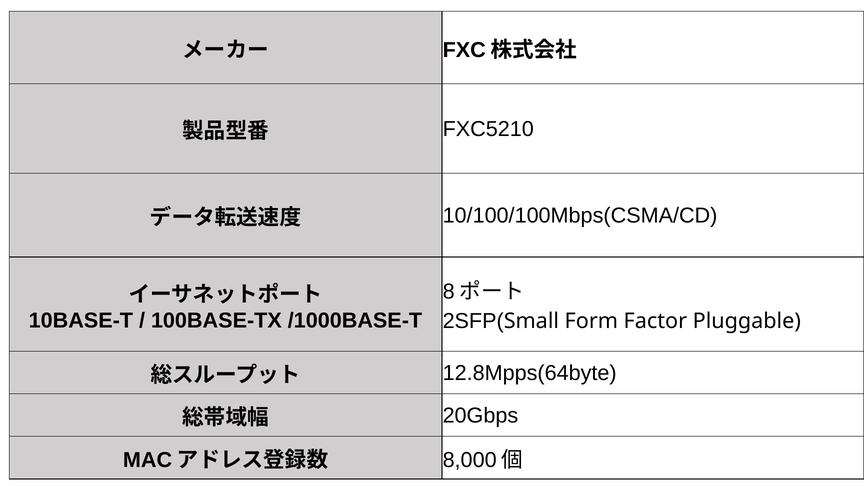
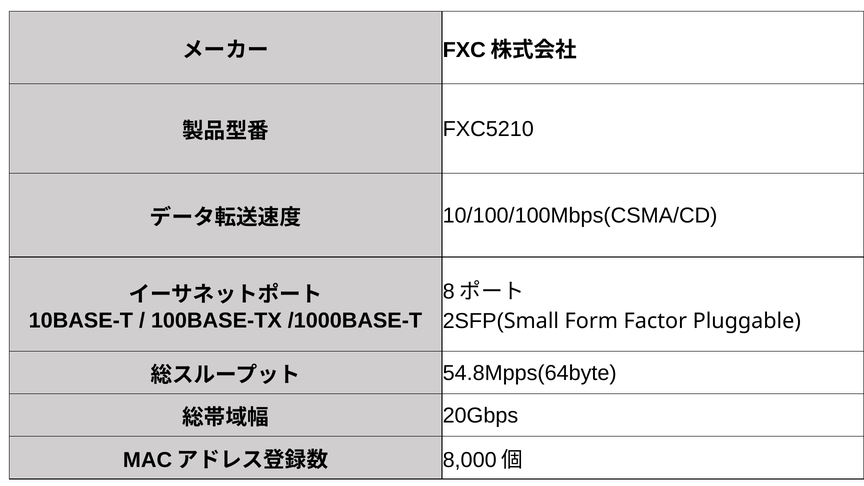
12.8Mpps(64byte: 12.8Mpps(64byte -> 54.8Mpps(64byte
